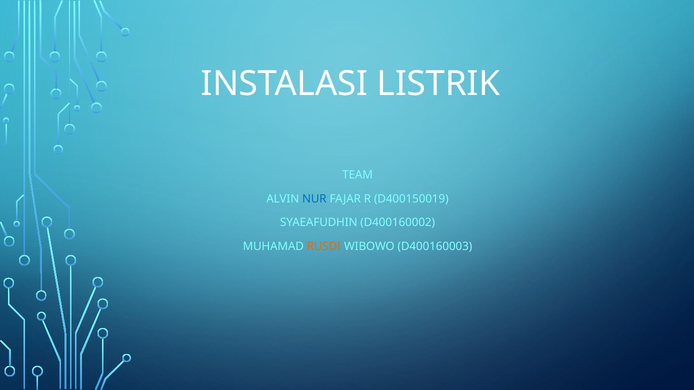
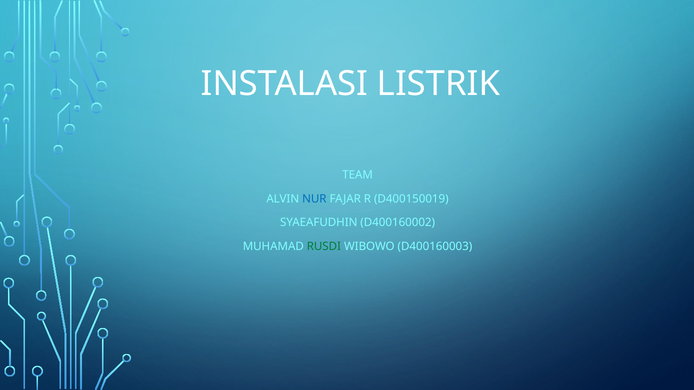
RUSDI colour: orange -> green
